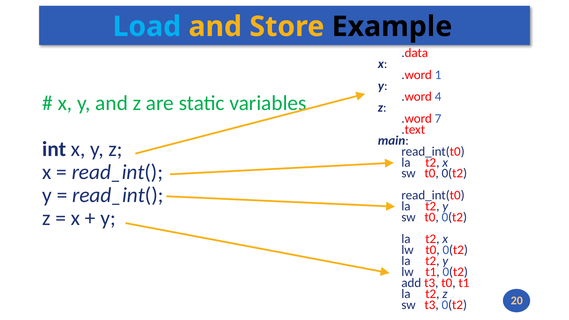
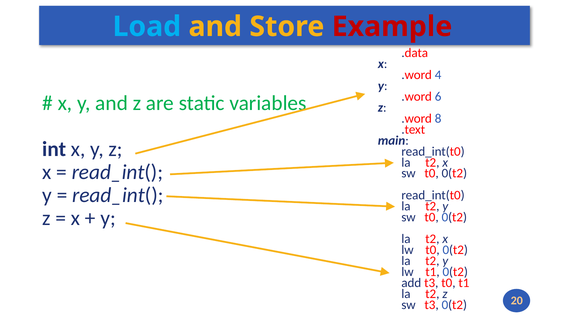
Example colour: black -> red
1: 1 -> 4
4: 4 -> 6
7: 7 -> 8
